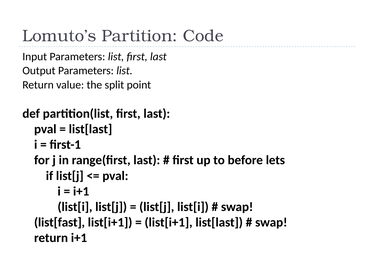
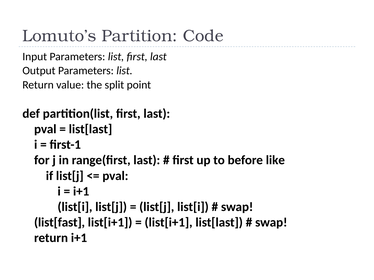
lets: lets -> like
